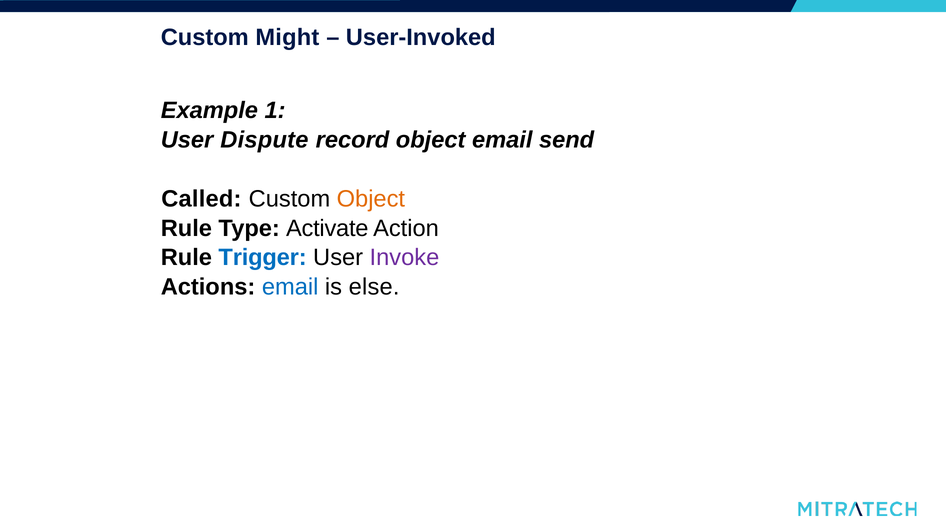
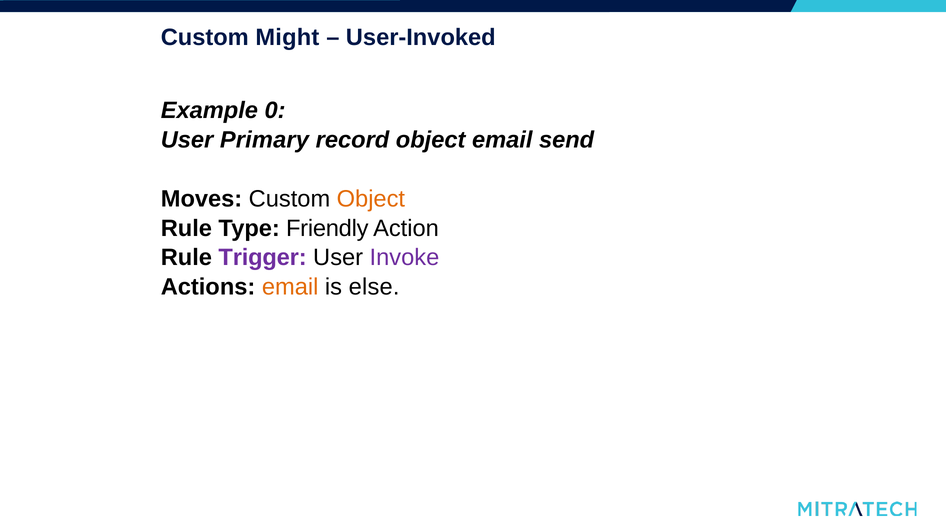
1: 1 -> 0
Dispute: Dispute -> Primary
Called: Called -> Moves
Activate: Activate -> Friendly
Trigger colour: blue -> purple
email at (290, 287) colour: blue -> orange
